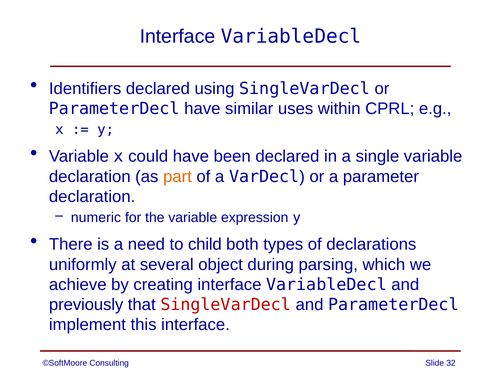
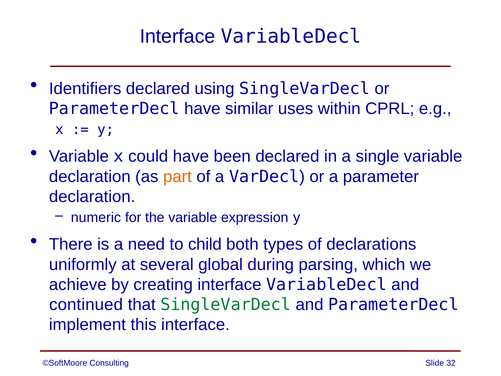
object: object -> global
previously: previously -> continued
SingleVarDecl at (226, 304) colour: red -> green
